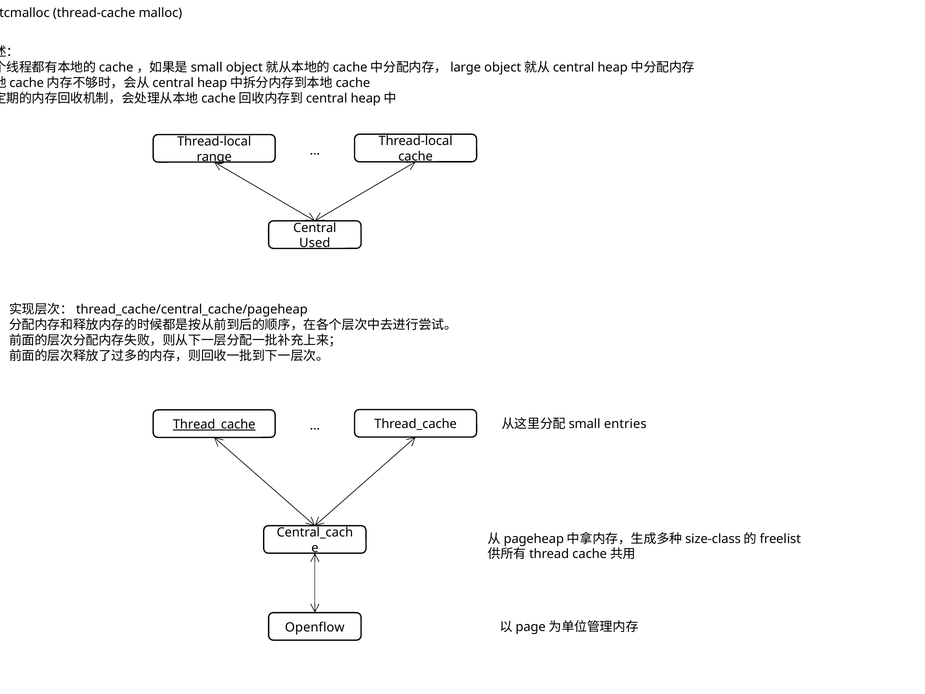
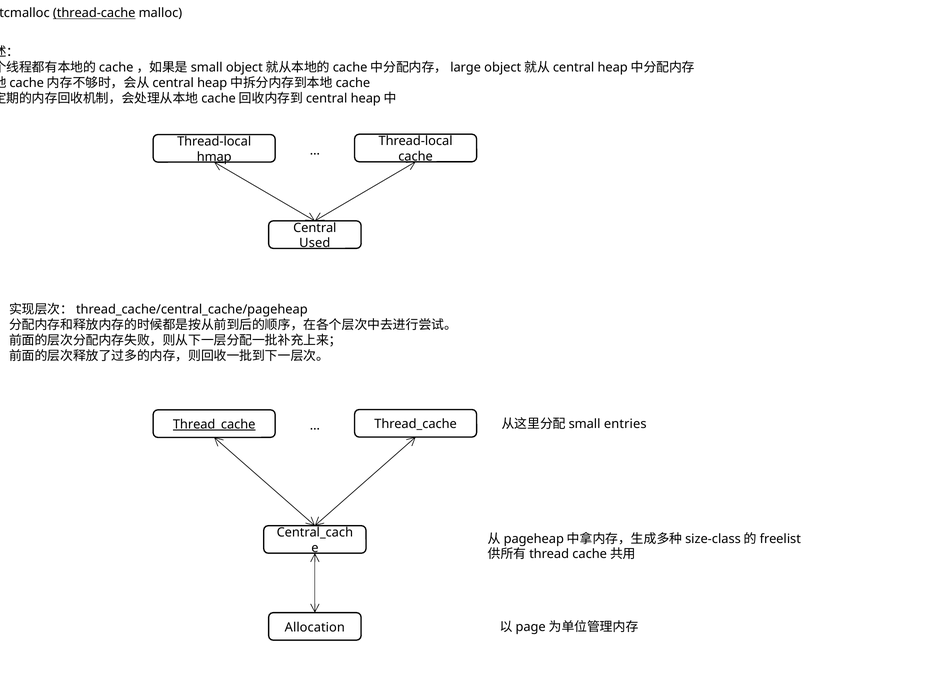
thread-cache underline: none -> present
range: range -> hmap
Openflow: Openflow -> Allocation
